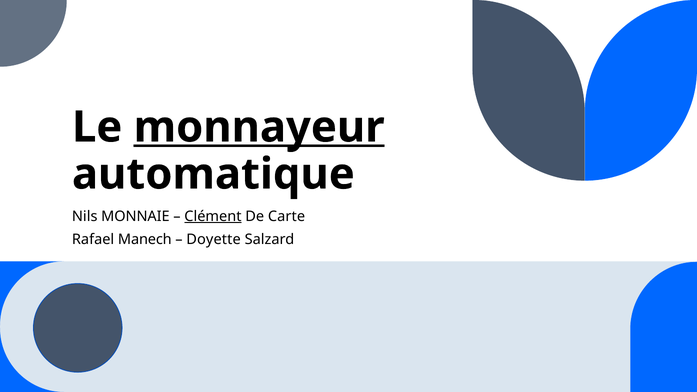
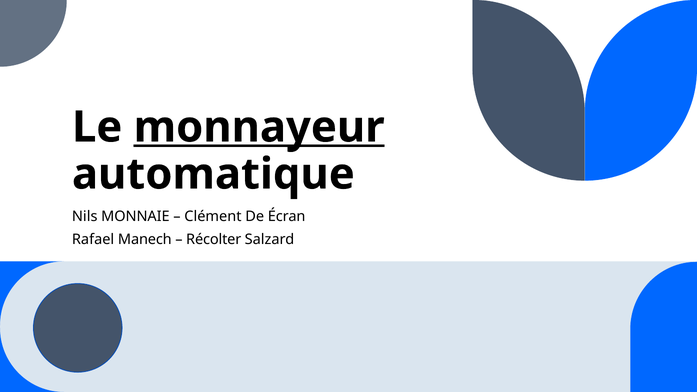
Clément underline: present -> none
Carte: Carte -> Écran
Doyette: Doyette -> Récolter
